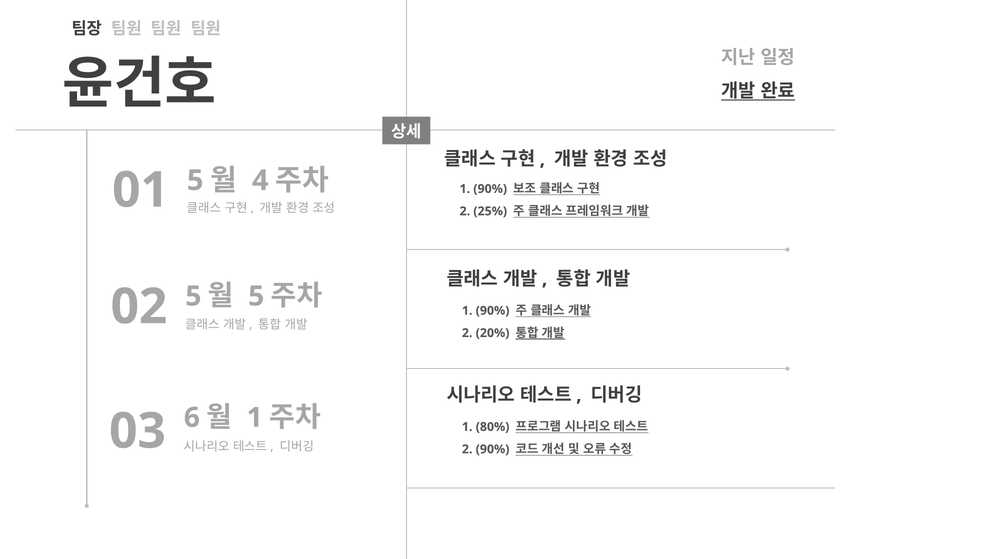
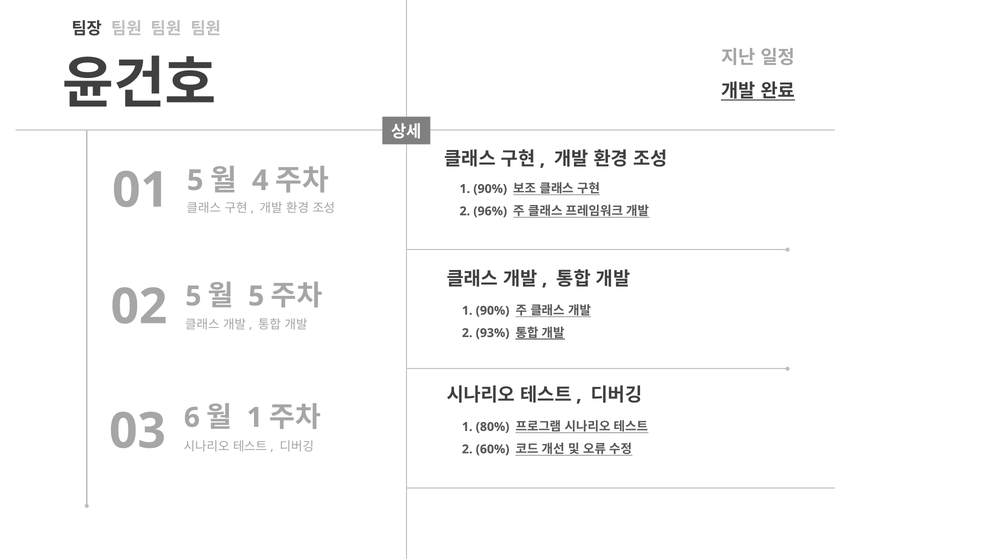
25%: 25% -> 96%
20%: 20% -> 93%
2 90%: 90% -> 60%
